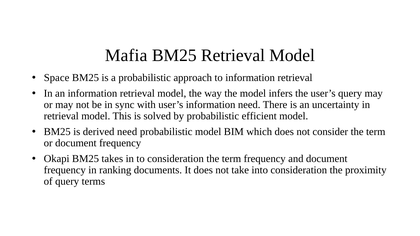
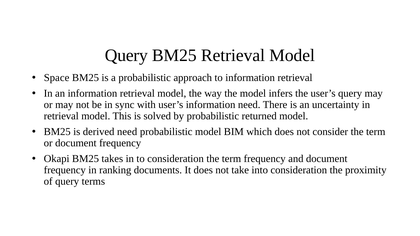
Mafia at (126, 55): Mafia -> Query
efficient: efficient -> returned
